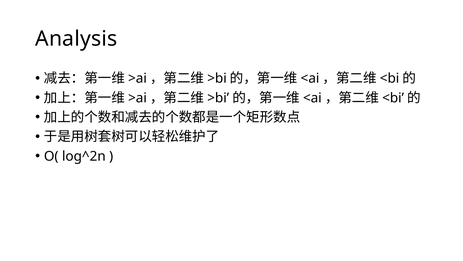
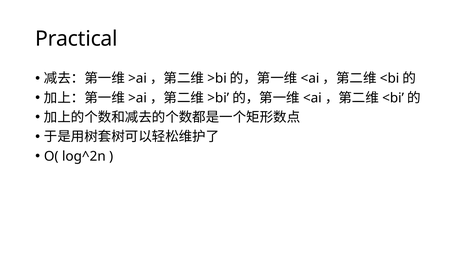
Analysis: Analysis -> Practical
